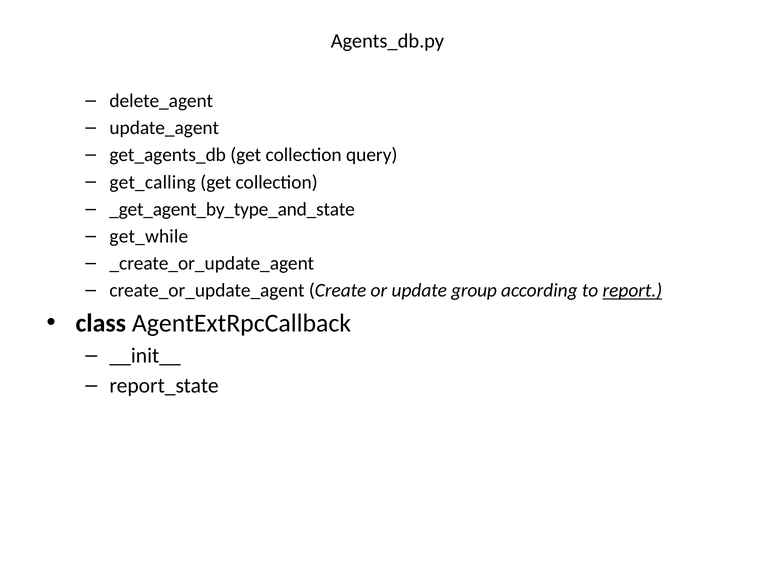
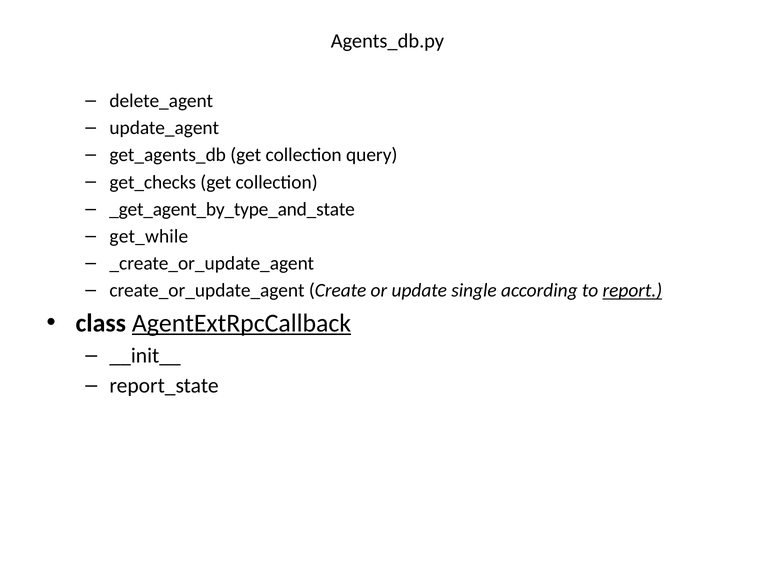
get_calling: get_calling -> get_checks
group: group -> single
AgentExtRpcCallback underline: none -> present
